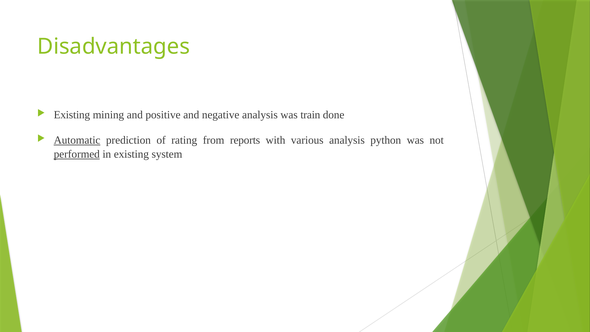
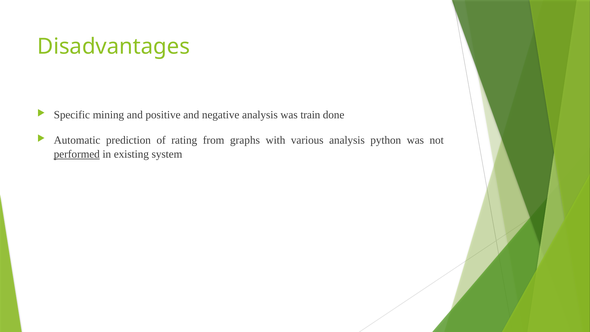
Existing at (72, 115): Existing -> Specific
Automatic underline: present -> none
reports: reports -> graphs
